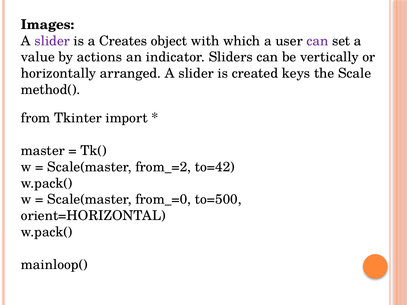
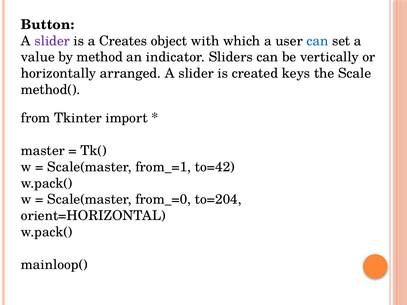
Images: Images -> Button
can at (317, 41) colour: purple -> blue
actions: actions -> method
from_=2: from_=2 -> from_=1
to=500: to=500 -> to=204
